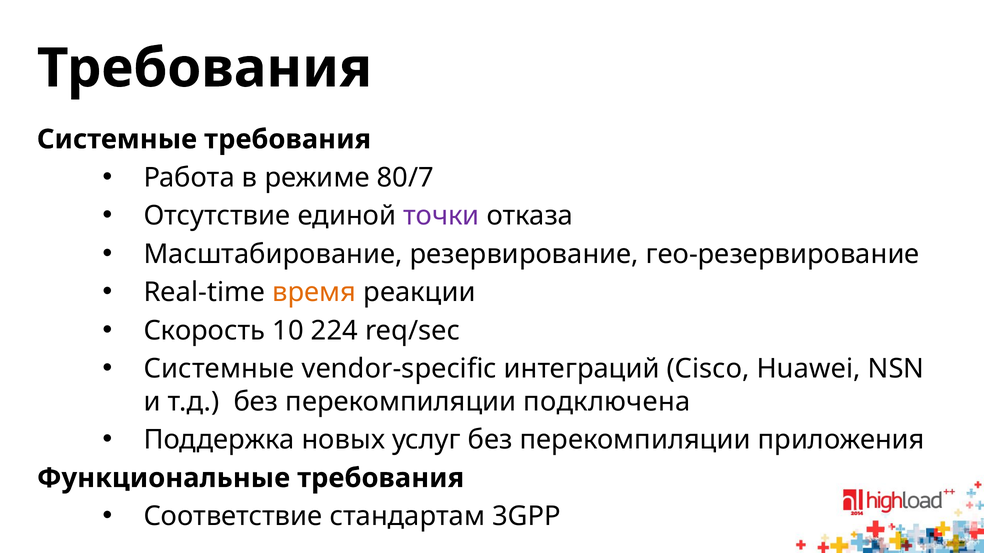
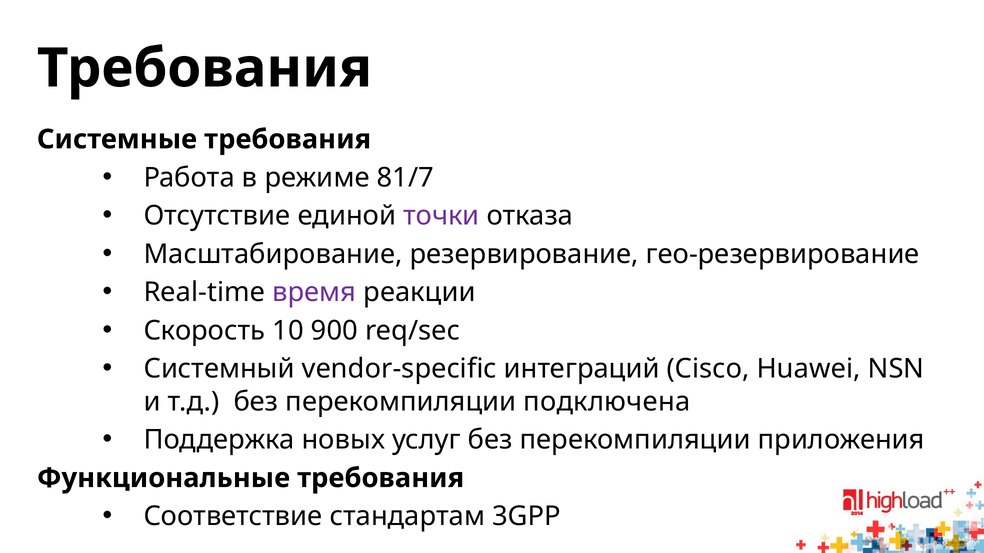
80/7: 80/7 -> 81/7
время colour: orange -> purple
224: 224 -> 900
Системные at (219, 369): Системные -> Системный
